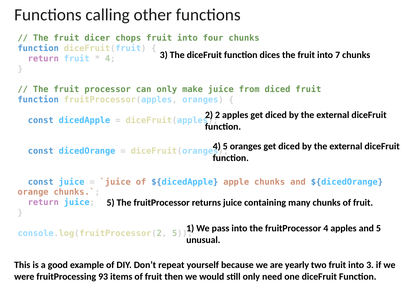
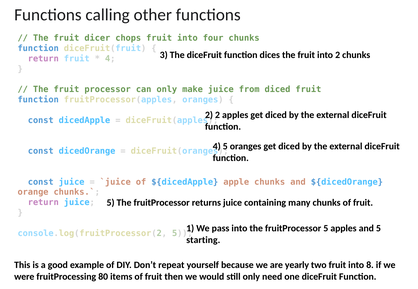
into 7: 7 -> 2
fruitProcessor 4: 4 -> 5
unusual: unusual -> starting
into 3: 3 -> 8
93: 93 -> 80
